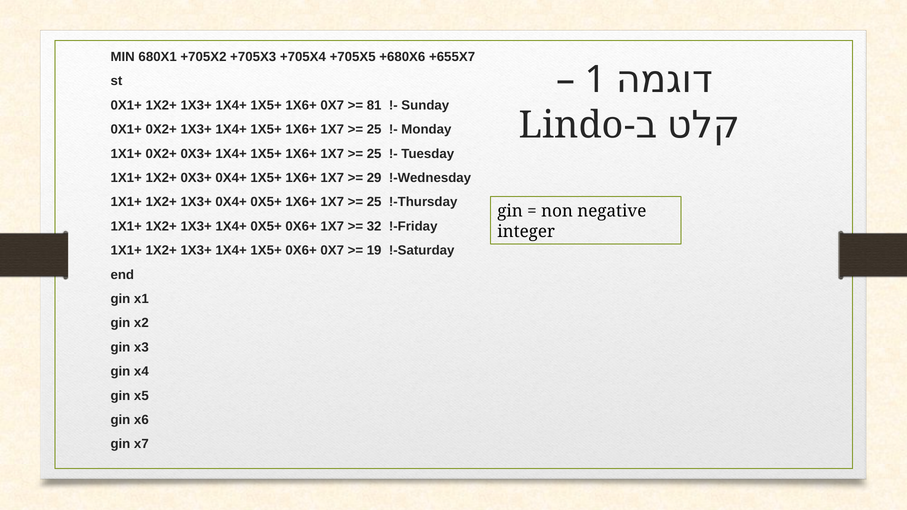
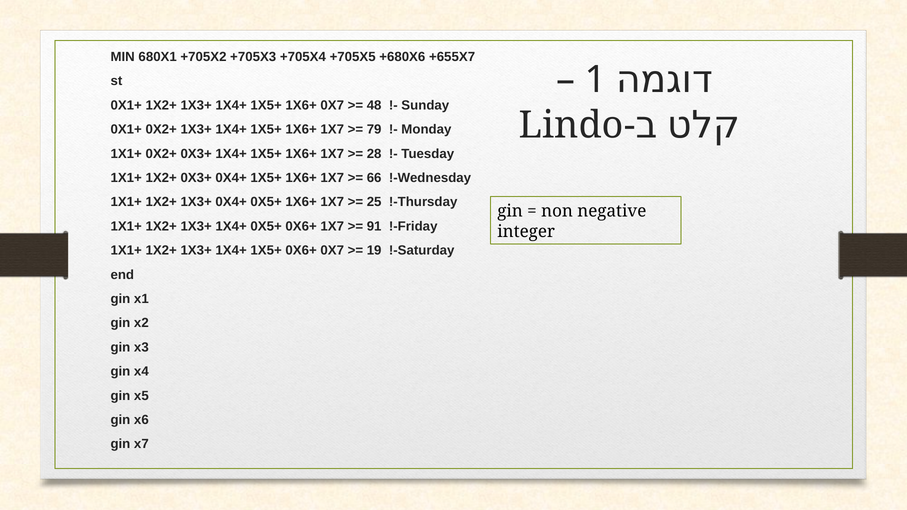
81: 81 -> 48
25 at (374, 129): 25 -> 79
25 at (374, 154): 25 -> 28
29: 29 -> 66
32: 32 -> 91
